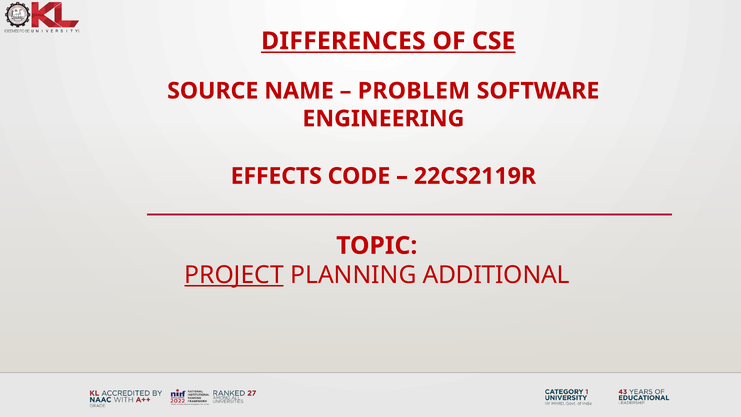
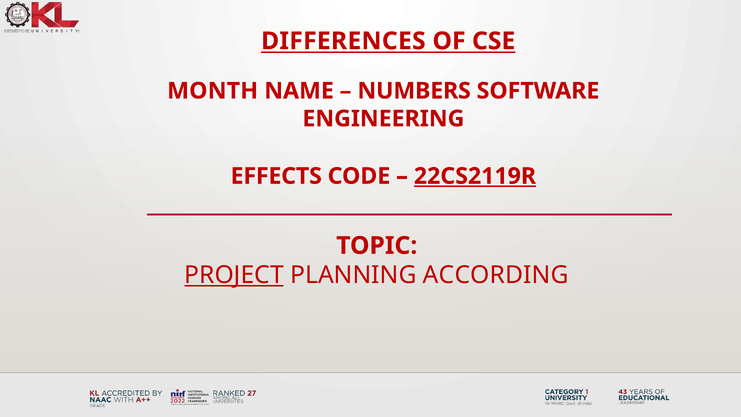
SOURCE: SOURCE -> MONTH
PROBLEM: PROBLEM -> NUMBERS
22CS2119R underline: none -> present
ADDITIONAL: ADDITIONAL -> ACCORDING
